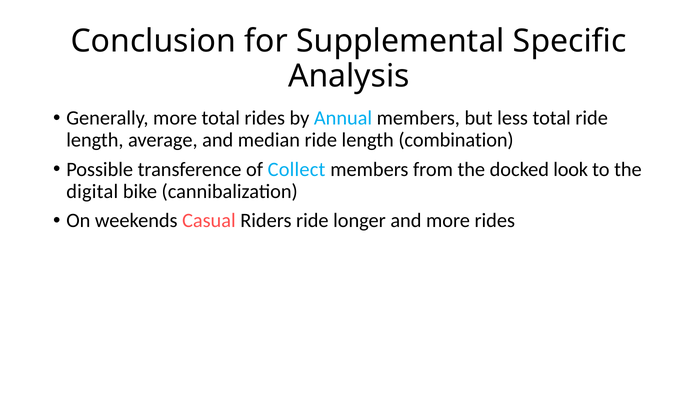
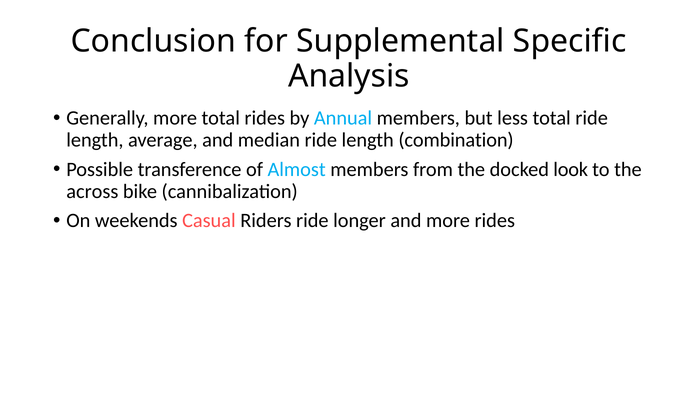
Collect: Collect -> Almost
digital: digital -> across
